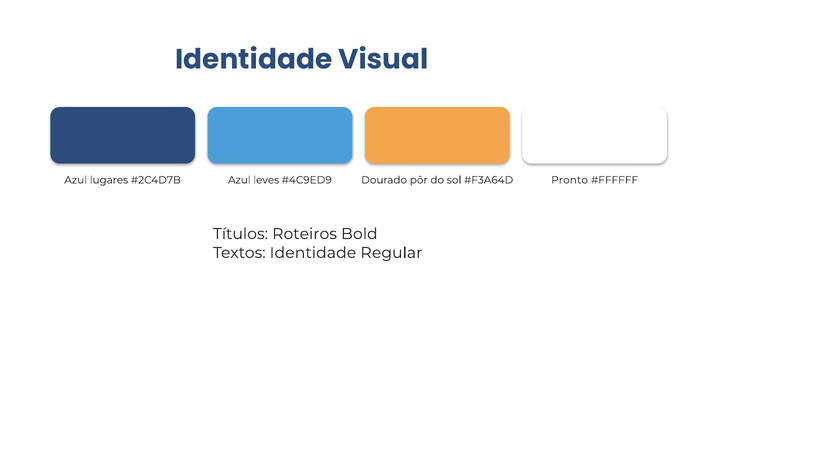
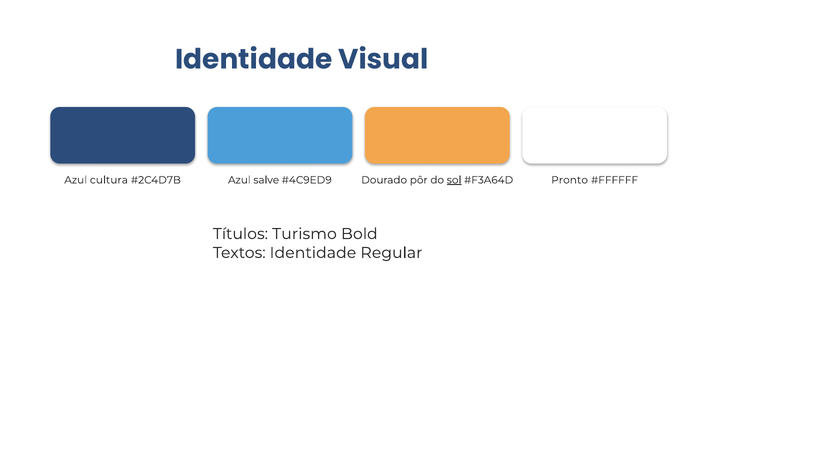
lugares: lugares -> cultura
leves: leves -> salve
sol underline: none -> present
Roteiros: Roteiros -> Turismo
